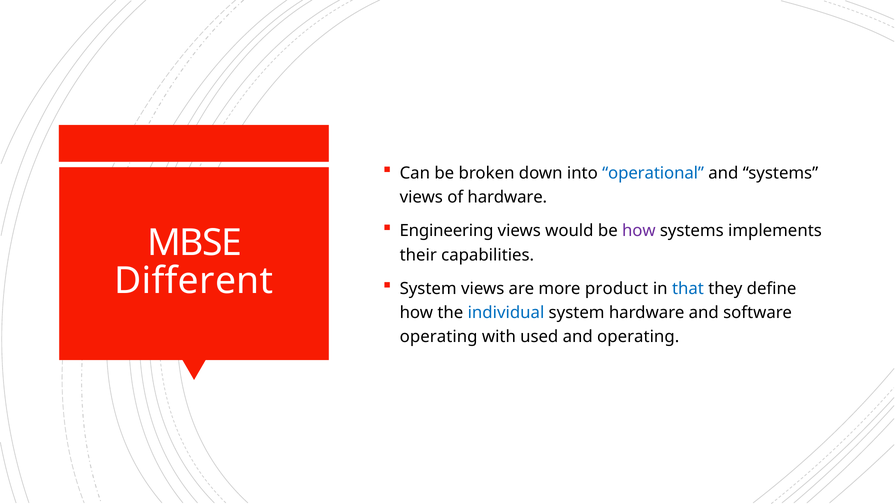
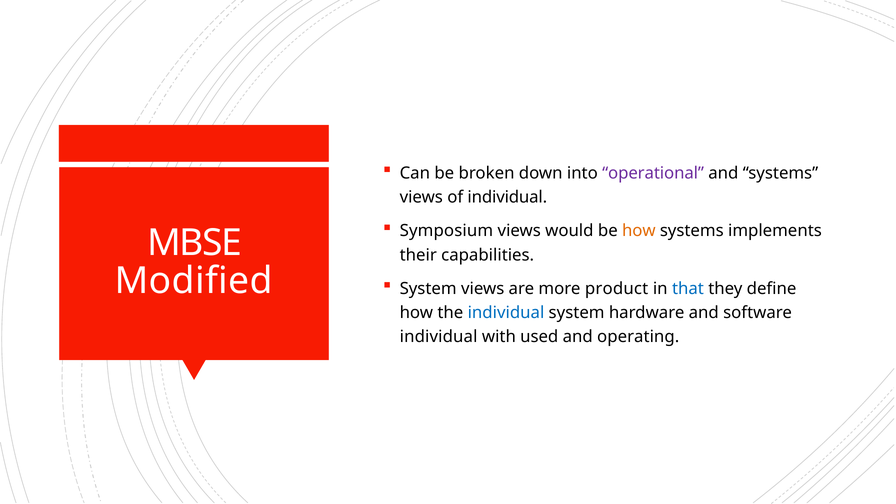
operational colour: blue -> purple
of hardware: hardware -> individual
Engineering: Engineering -> Symposium
how at (639, 231) colour: purple -> orange
Different: Different -> Modified
operating at (439, 337): operating -> individual
